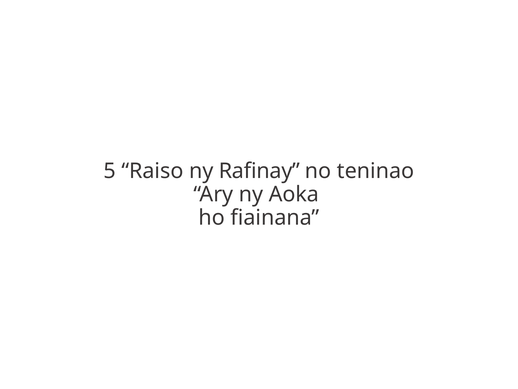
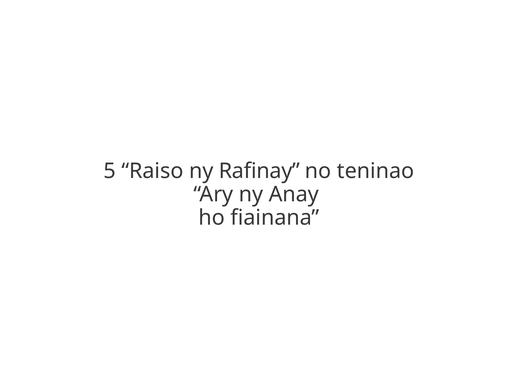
Aoka: Aoka -> Anay
